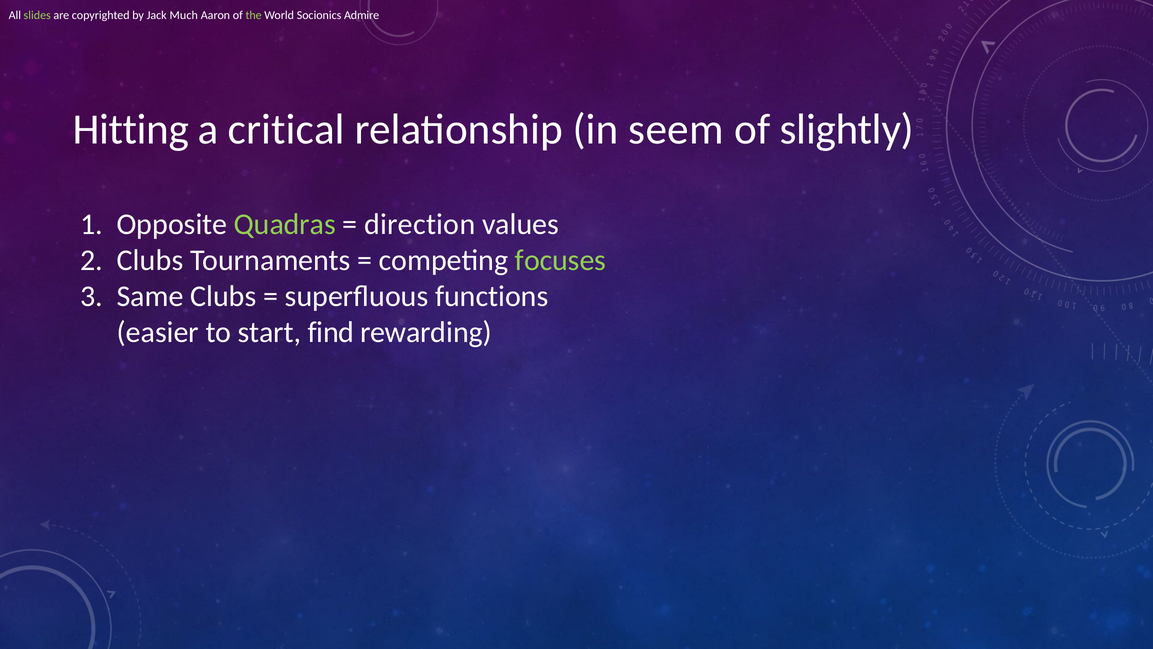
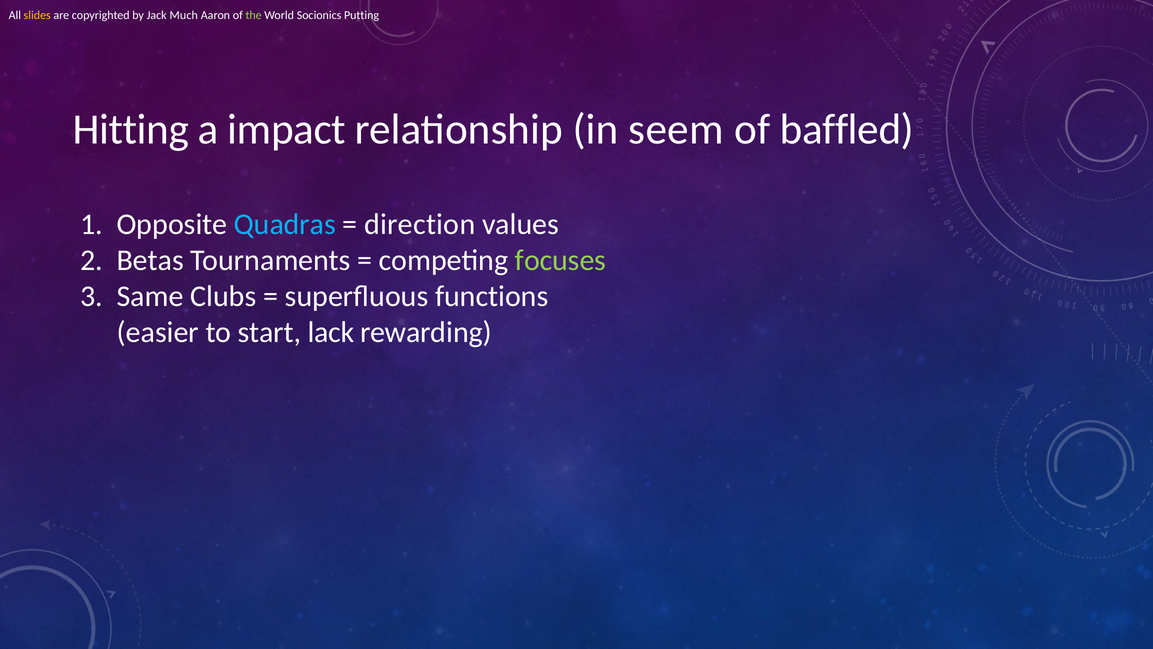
slides colour: light green -> yellow
Admire: Admire -> Putting
critical: critical -> impact
slightly: slightly -> baffled
Quadras colour: light green -> light blue
Clubs at (150, 260): Clubs -> Betas
find: find -> lack
